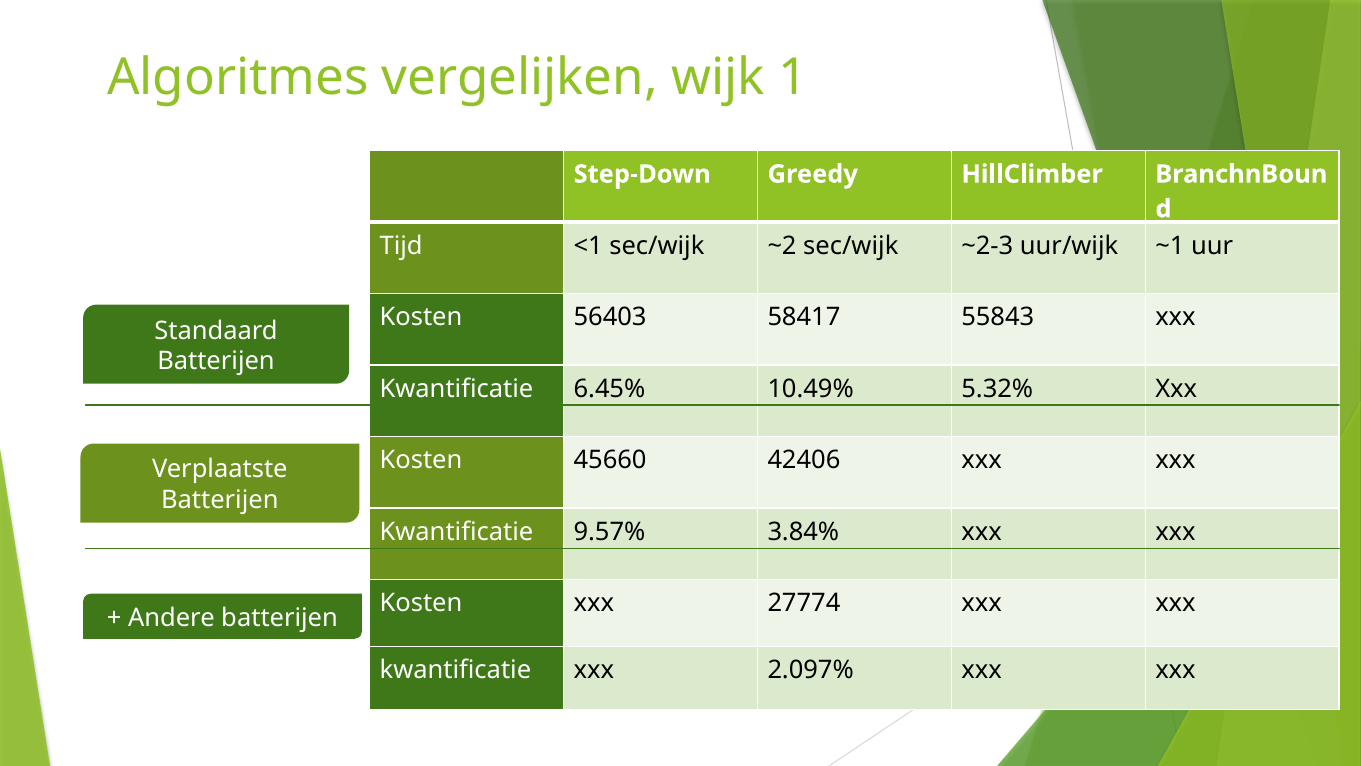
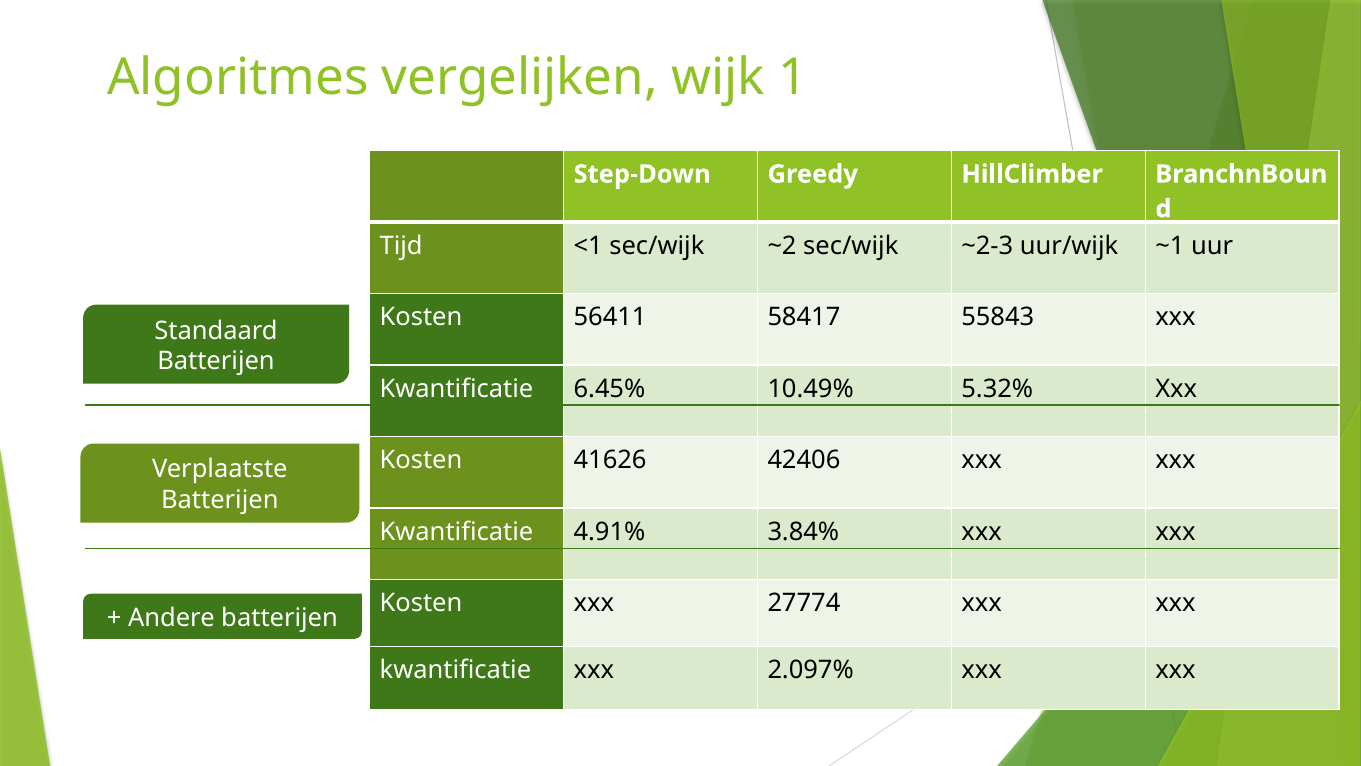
56403: 56403 -> 56411
45660: 45660 -> 41626
9.57%: 9.57% -> 4.91%
